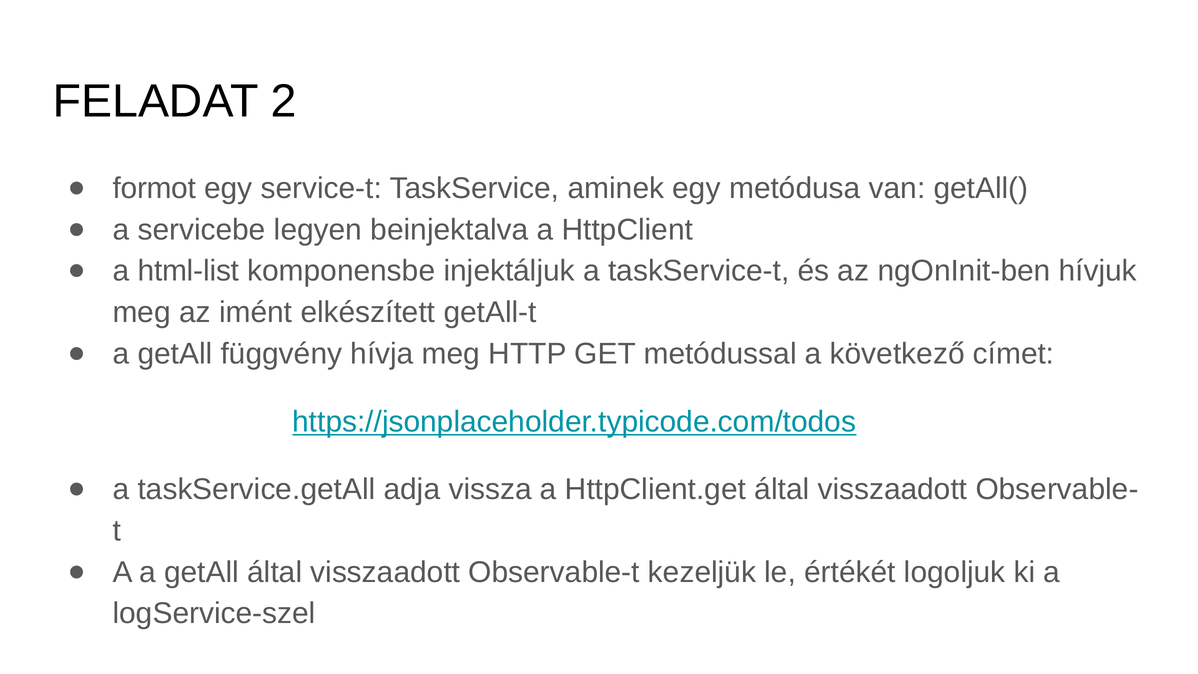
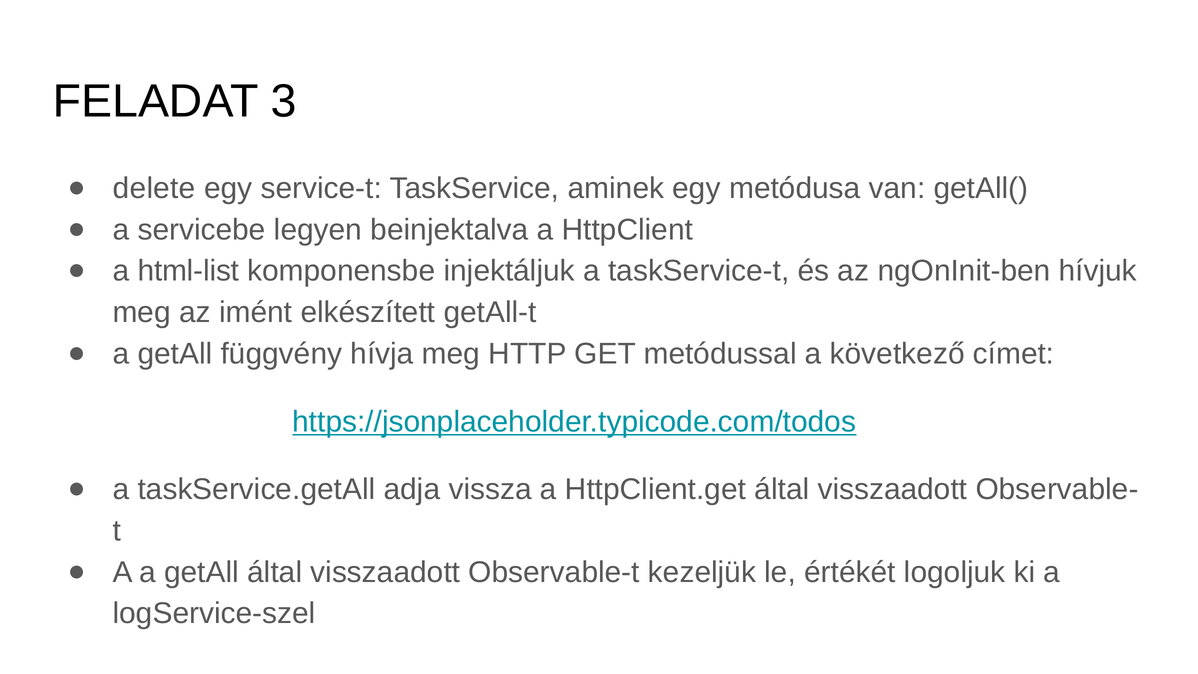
2: 2 -> 3
formot: formot -> delete
